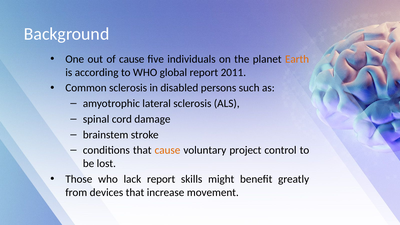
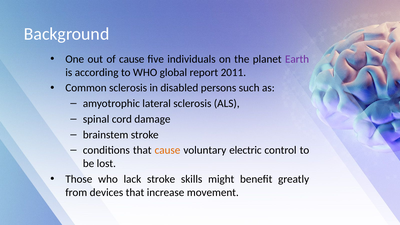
Earth colour: orange -> purple
project: project -> electric
lack report: report -> stroke
